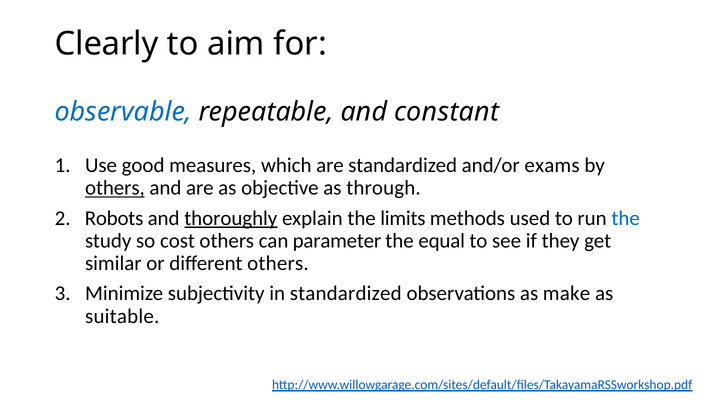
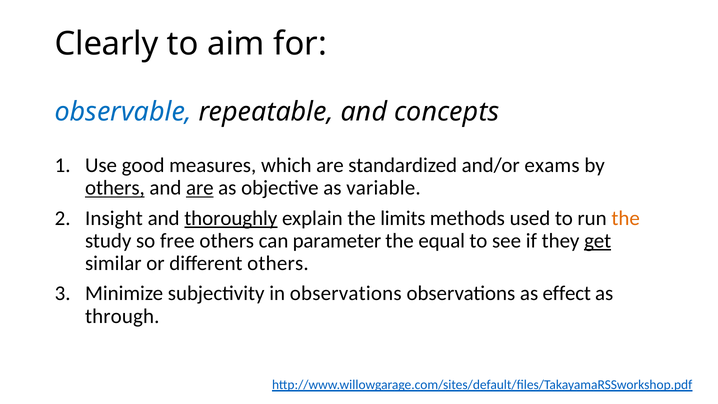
constant: constant -> concepts
are at (200, 188) underline: none -> present
through: through -> variable
Robots: Robots -> Insight
the at (626, 218) colour: blue -> orange
cost: cost -> free
get underline: none -> present
in standardized: standardized -> observations
make: make -> effect
suitable: suitable -> through
